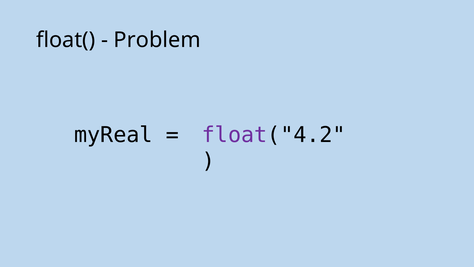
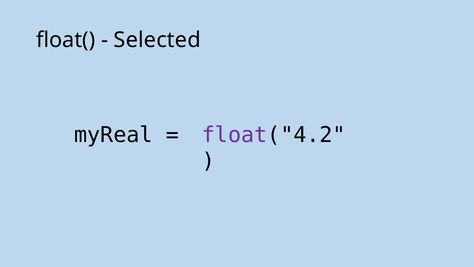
Problem: Problem -> Selected
